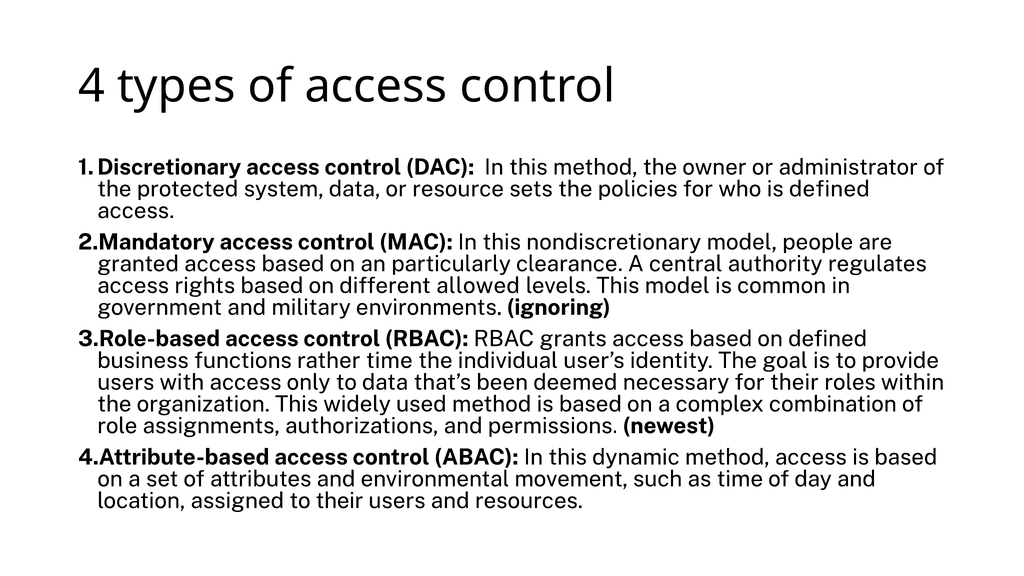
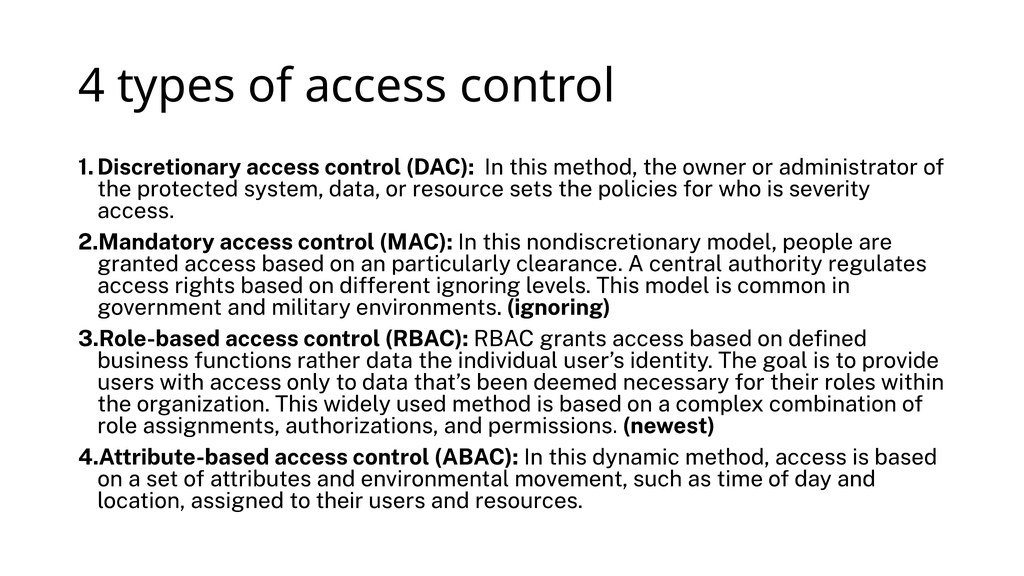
is defined: defined -> severity
different allowed: allowed -> ignoring
rather time: time -> data
